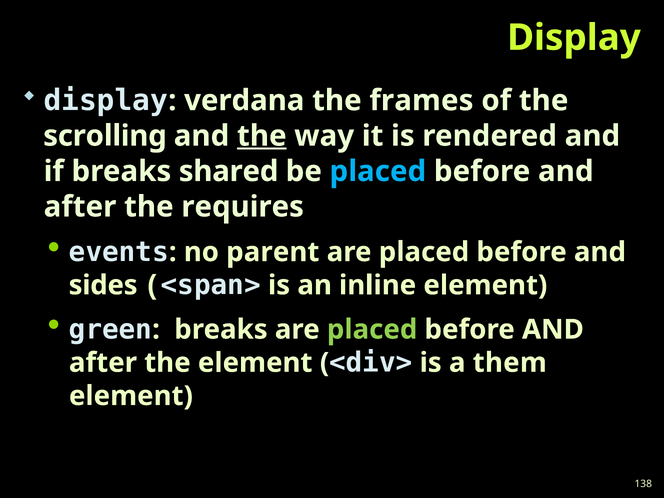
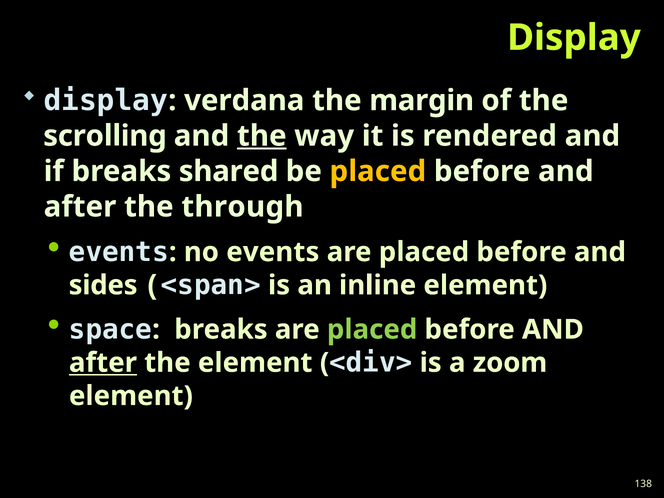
frames: frames -> margin
placed at (378, 171) colour: light blue -> yellow
requires: requires -> through
no parent: parent -> events
green: green -> space
after at (103, 363) underline: none -> present
them: them -> zoom
